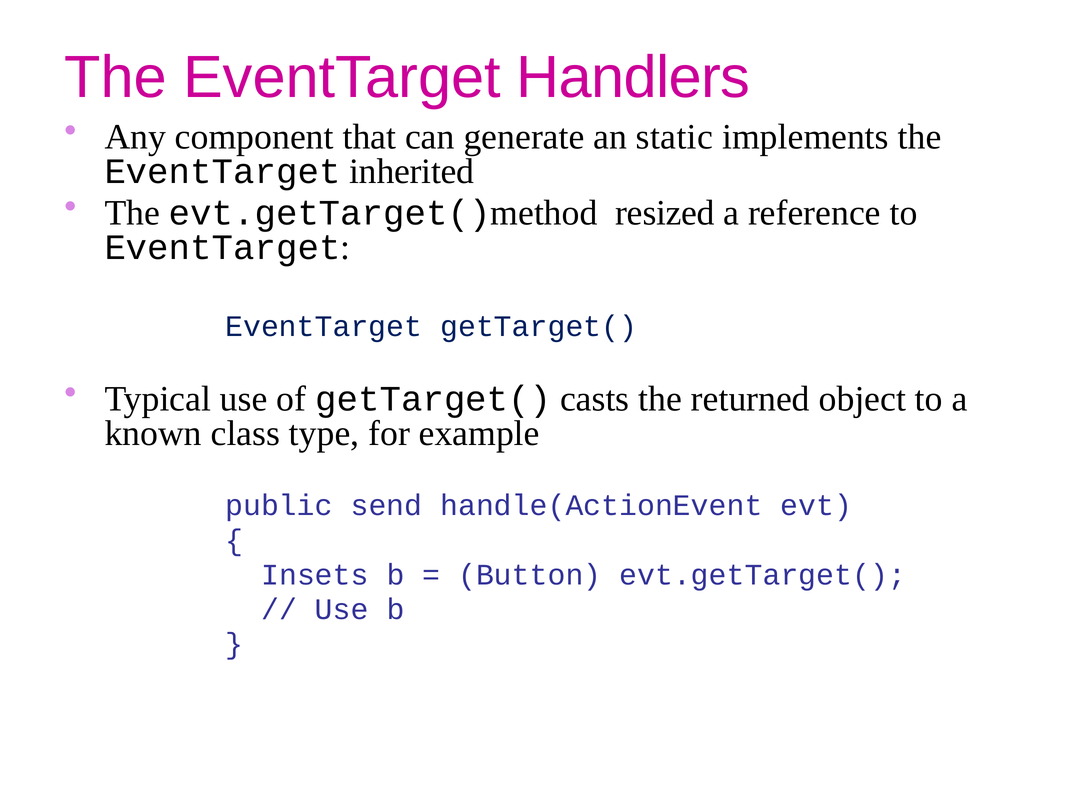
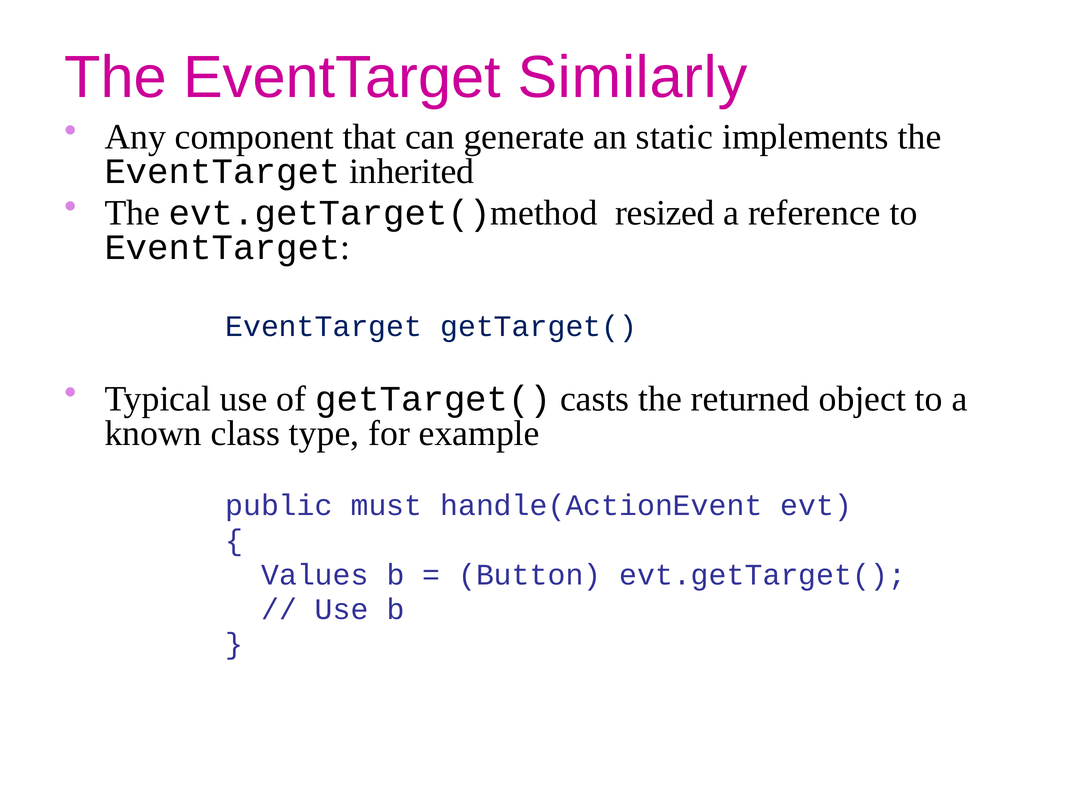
Handlers: Handlers -> Similarly
send: send -> must
Insets: Insets -> Values
